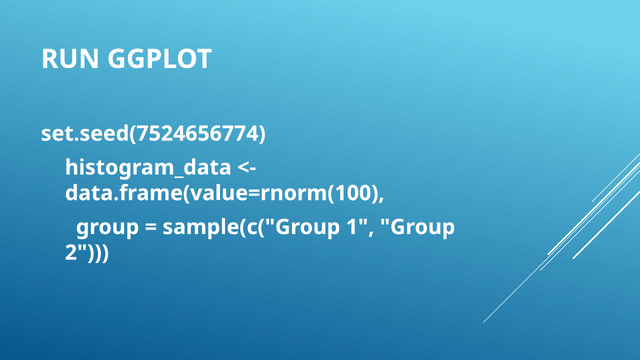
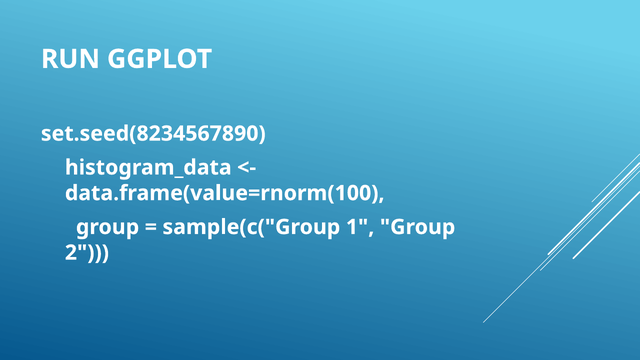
set.seed(7524656774: set.seed(7524656774 -> set.seed(8234567890
